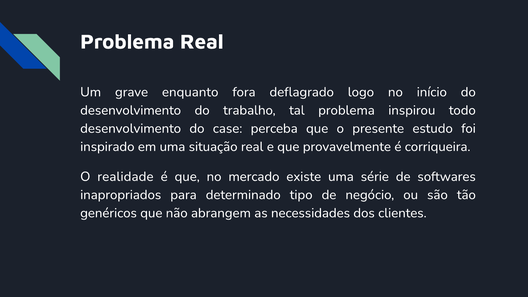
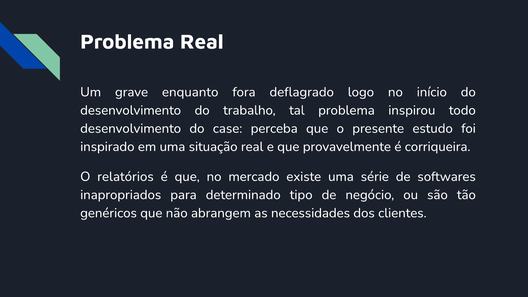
realidade: realidade -> relatórios
